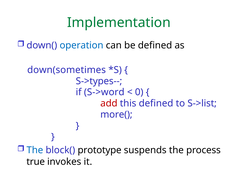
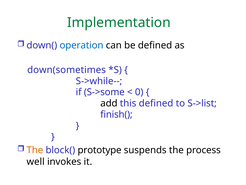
S->types--: S->types-- -> S->while--
S->word: S->word -> S->some
add colour: red -> black
more(: more( -> finish(
The at (35, 150) colour: blue -> orange
true: true -> well
